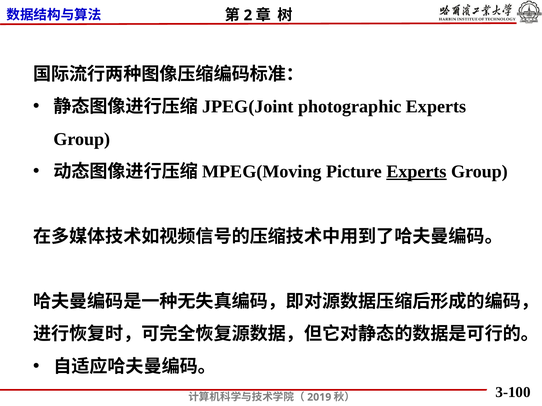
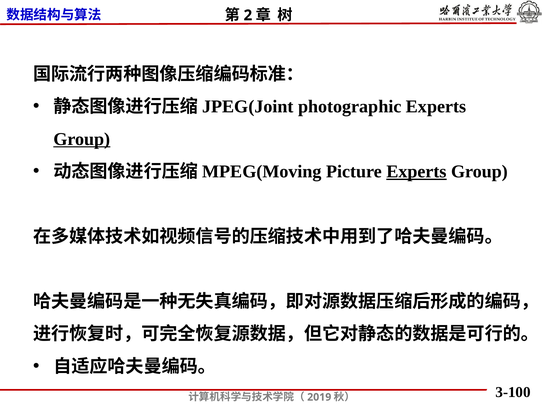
Group at (82, 139) underline: none -> present
